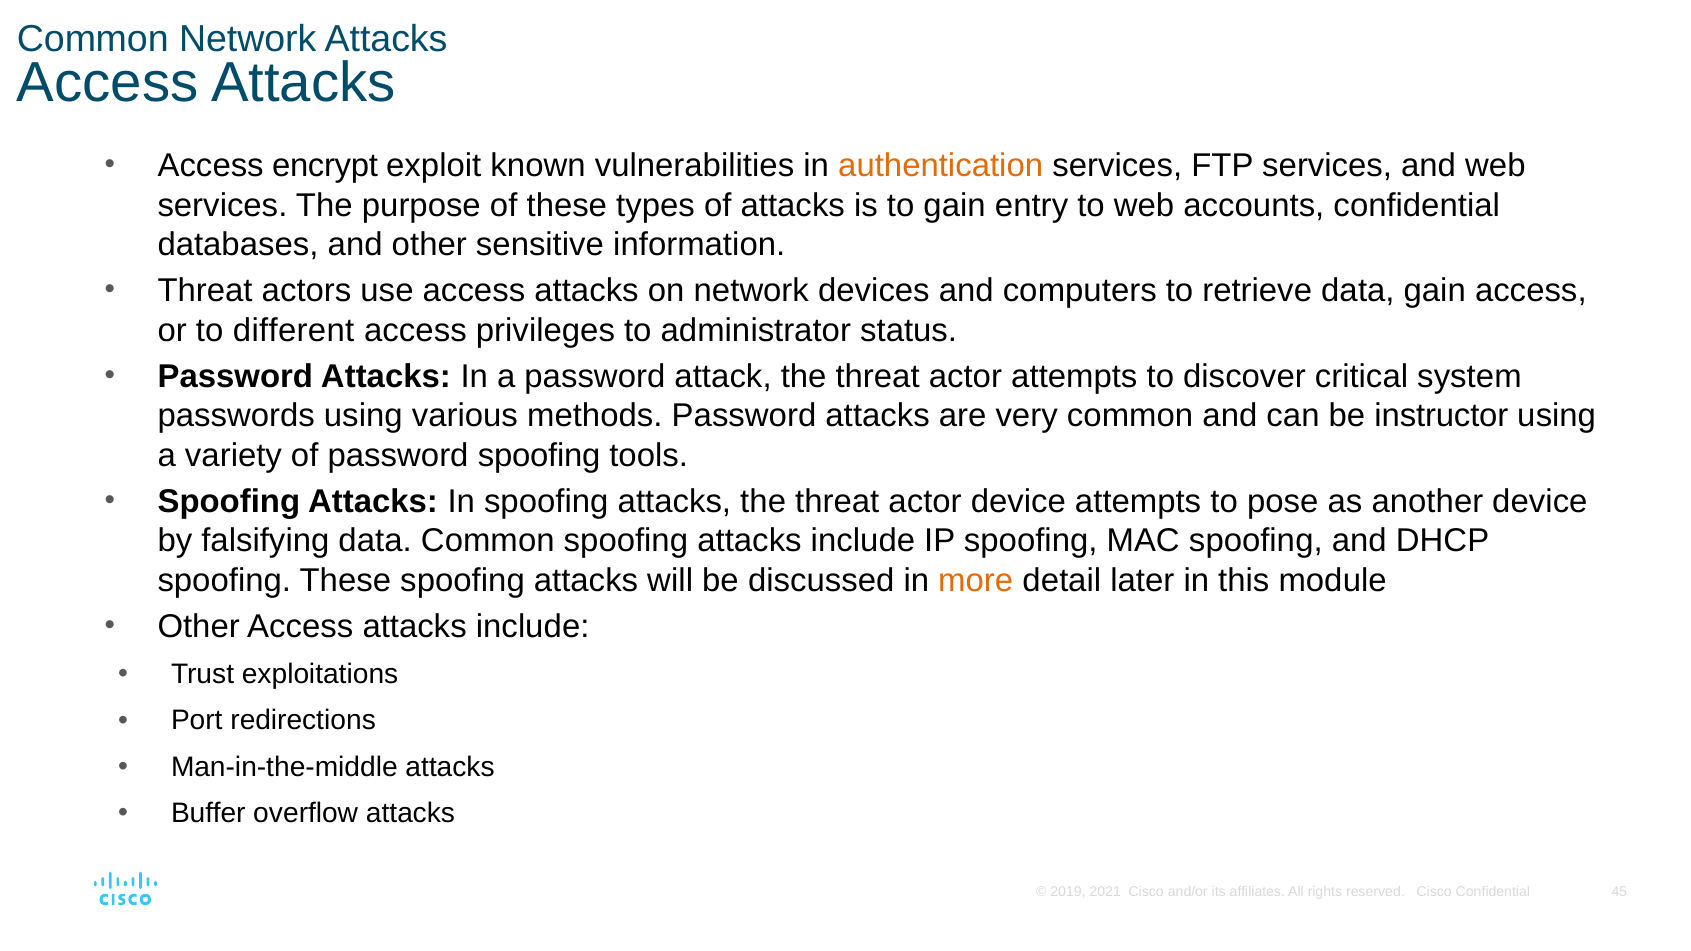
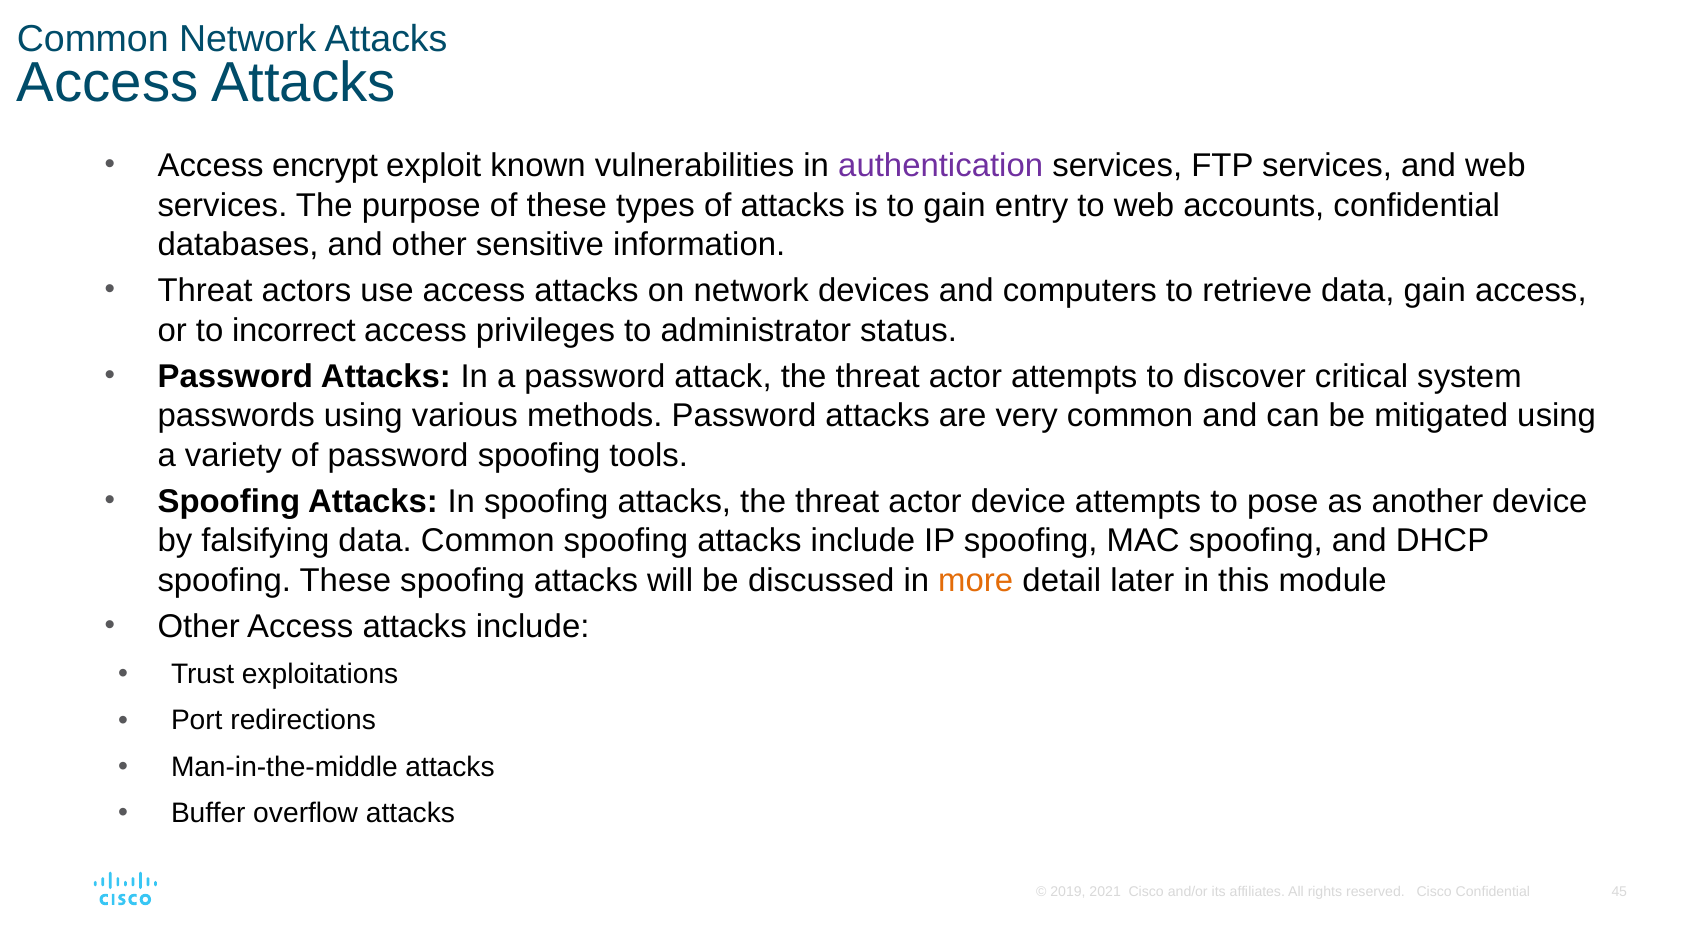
authentication colour: orange -> purple
different: different -> incorrect
instructor: instructor -> mitigated
